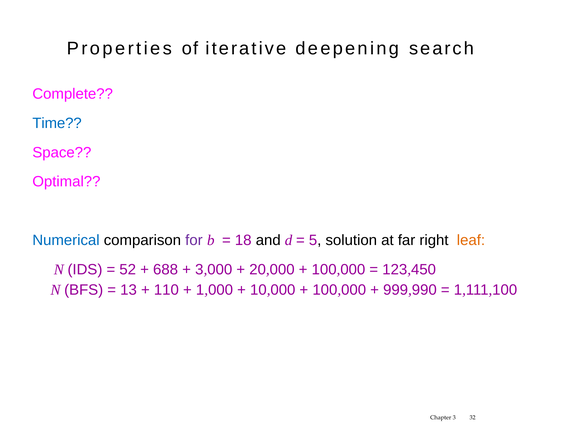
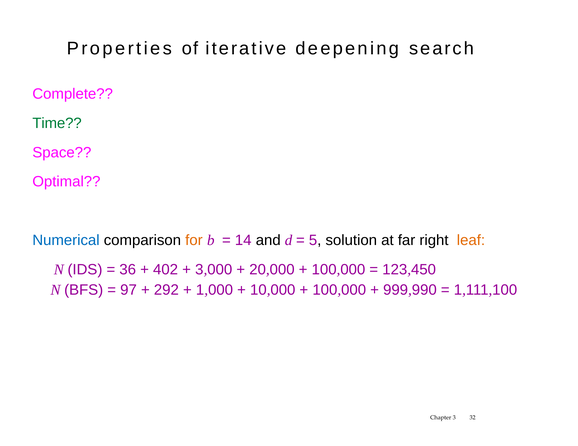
Time colour: blue -> green
for colour: purple -> orange
18: 18 -> 14
52: 52 -> 36
688: 688 -> 402
13: 13 -> 97
110: 110 -> 292
